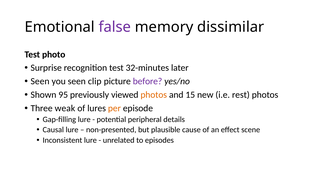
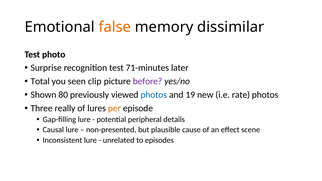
false colour: purple -> orange
32-minutes: 32-minutes -> 71-minutes
Seen at (40, 81): Seen -> Total
95: 95 -> 80
photos at (154, 95) colour: orange -> blue
15: 15 -> 19
rest: rest -> rate
weak: weak -> really
